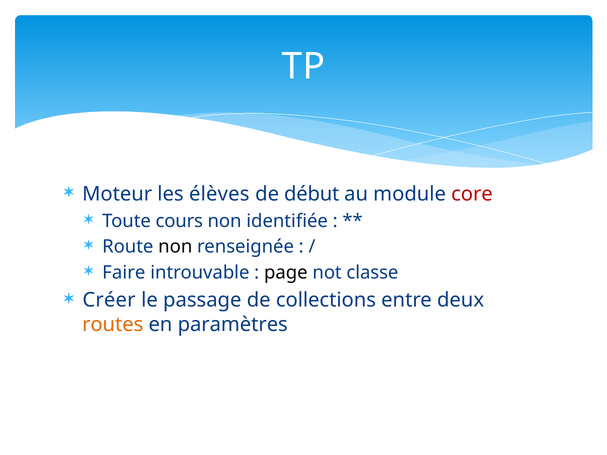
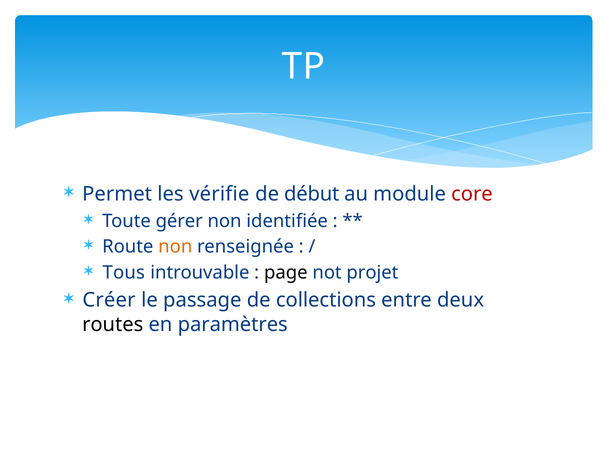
Moteur: Moteur -> Permet
élèves: élèves -> vérifie
cours: cours -> gérer
non at (175, 247) colour: black -> orange
Faire: Faire -> Tous
classe: classe -> projet
routes colour: orange -> black
